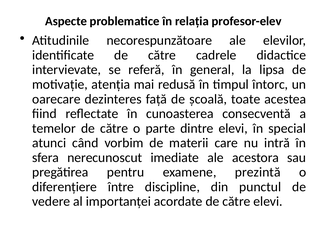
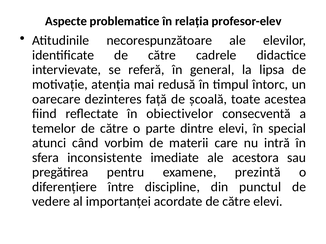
cunoasterea: cunoasterea -> obiectivelor
nerecunoscut: nerecunoscut -> inconsistente
